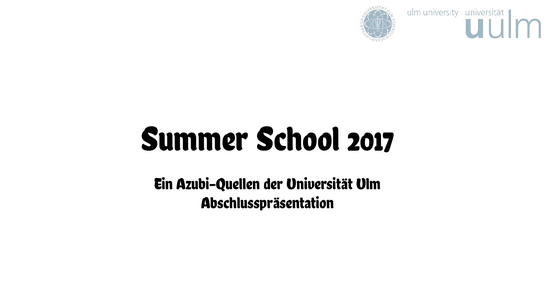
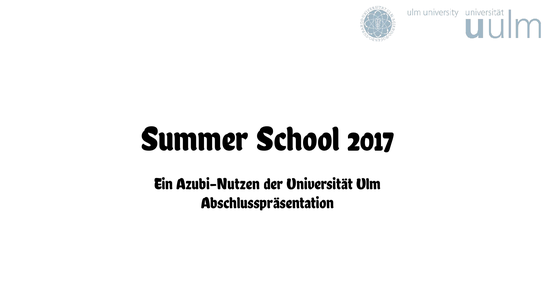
Azubi-Quellen: Azubi-Quellen -> Azubi-Nutzen
